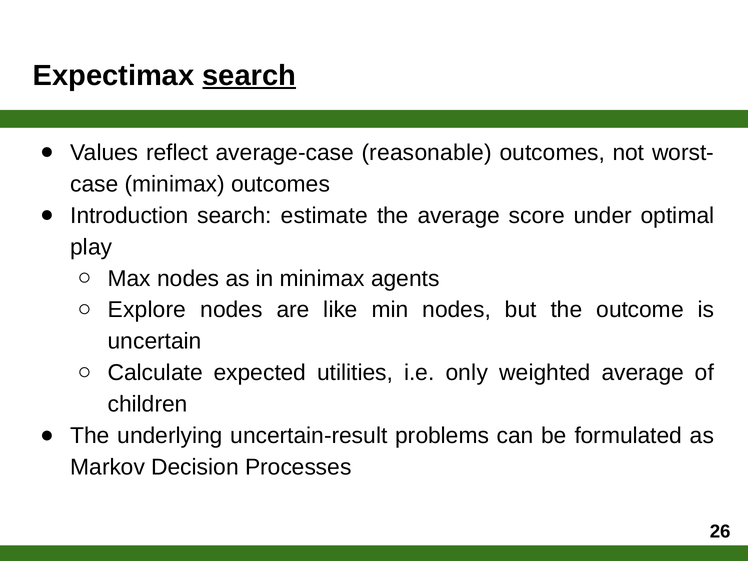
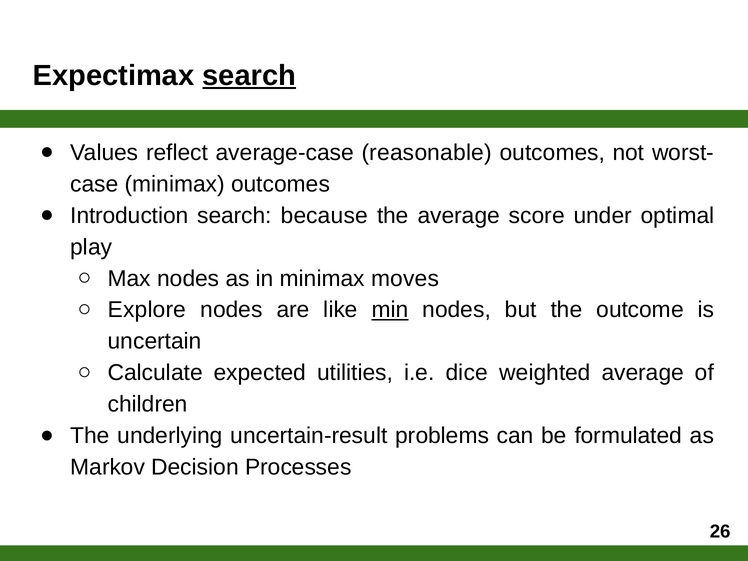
estimate: estimate -> because
agents: agents -> moves
min underline: none -> present
only: only -> dice
